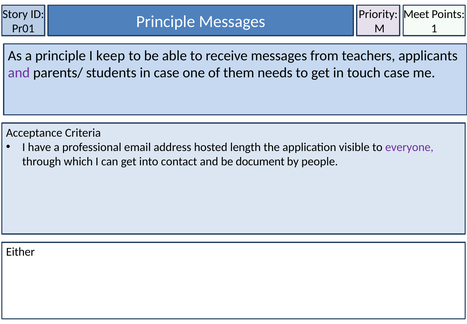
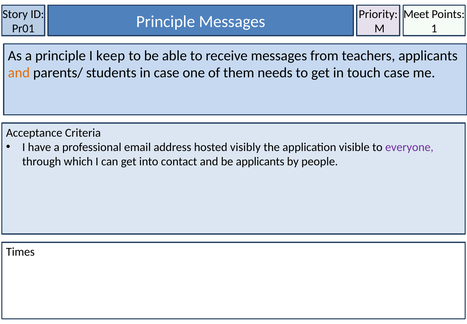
and at (19, 73) colour: purple -> orange
length: length -> visibly
be document: document -> applicants
Either: Either -> Times
